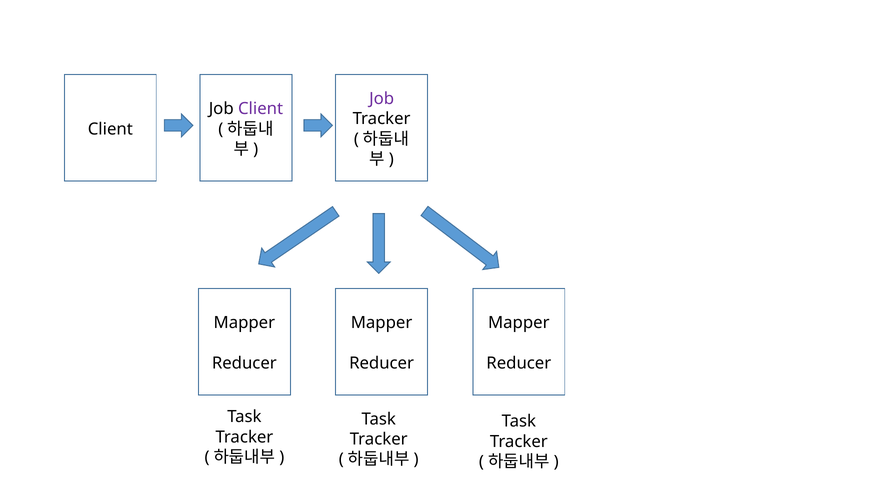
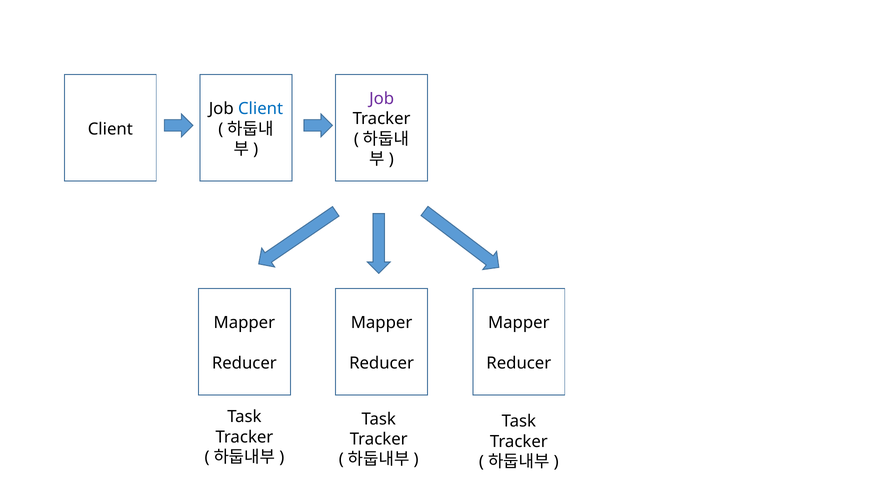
Client at (261, 109) colour: purple -> blue
